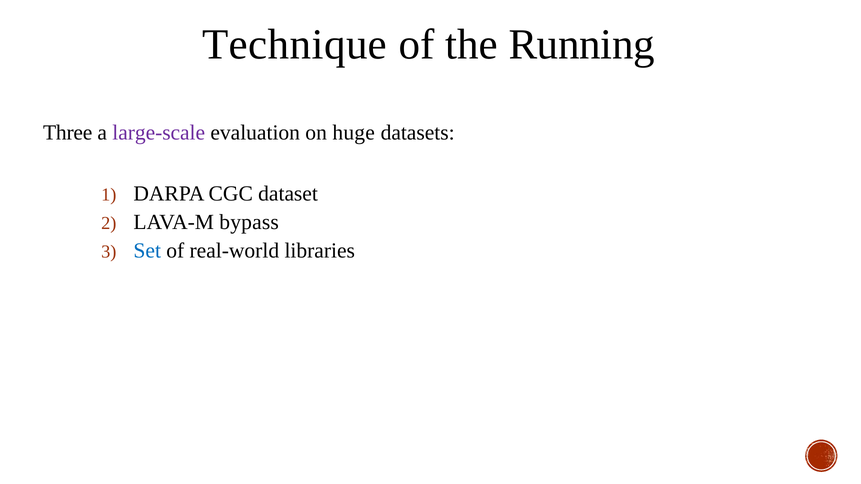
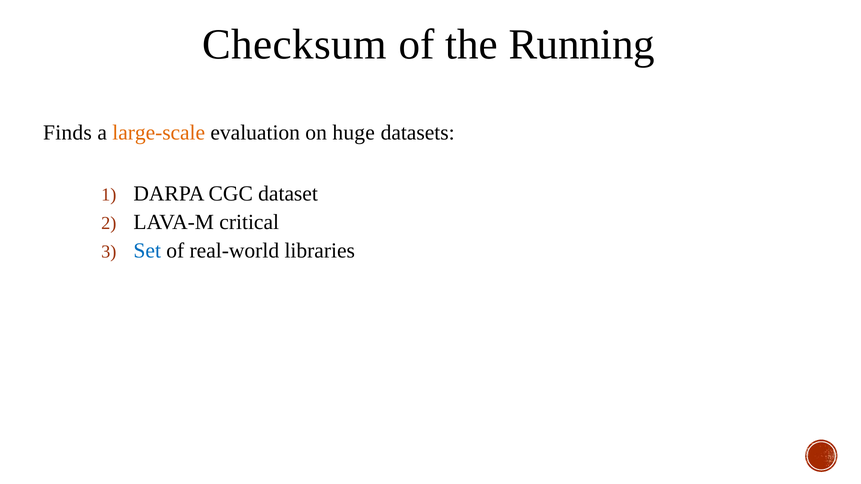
Technique: Technique -> Checksum
Three: Three -> Finds
large-scale colour: purple -> orange
bypass: bypass -> critical
